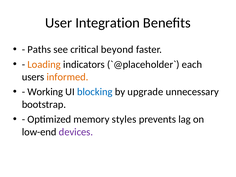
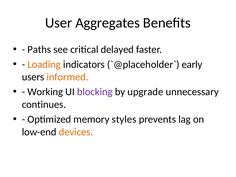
Integration: Integration -> Aggregates
beyond: beyond -> delayed
each: each -> early
blocking colour: blue -> purple
bootstrap: bootstrap -> continues
devices colour: purple -> orange
